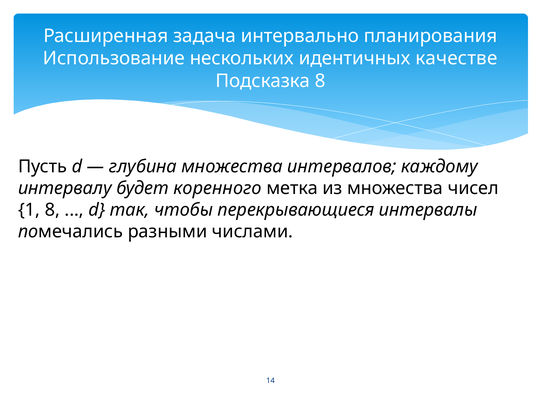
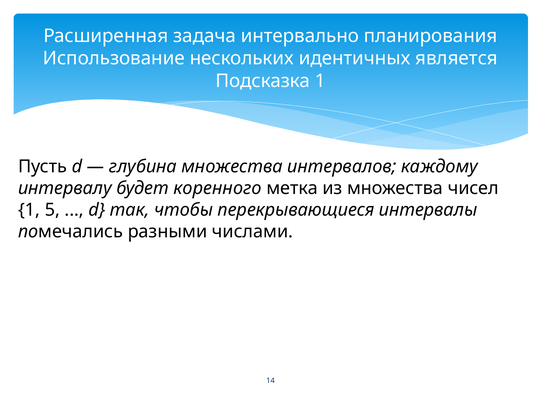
качестве: качестве -> является
Подсказка 8: 8 -> 1
1 8: 8 -> 5
